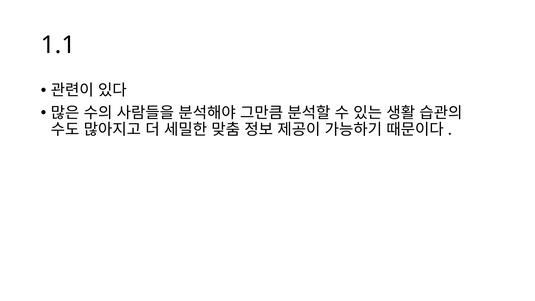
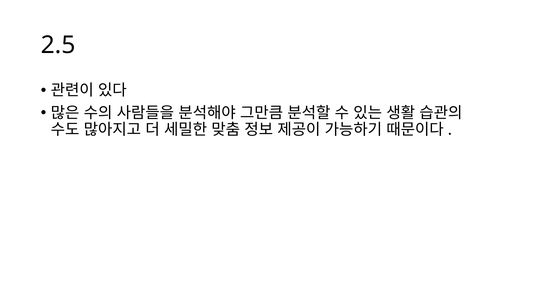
1.1: 1.1 -> 2.5
